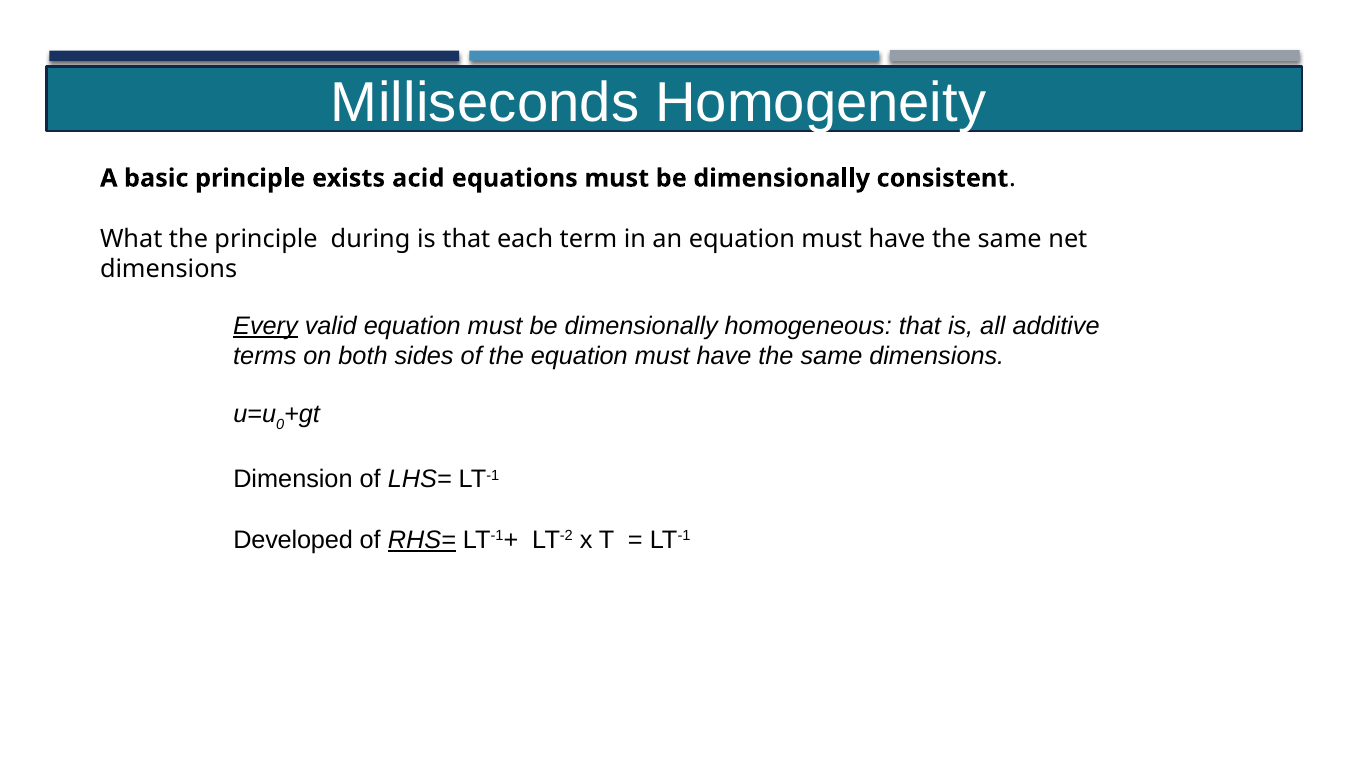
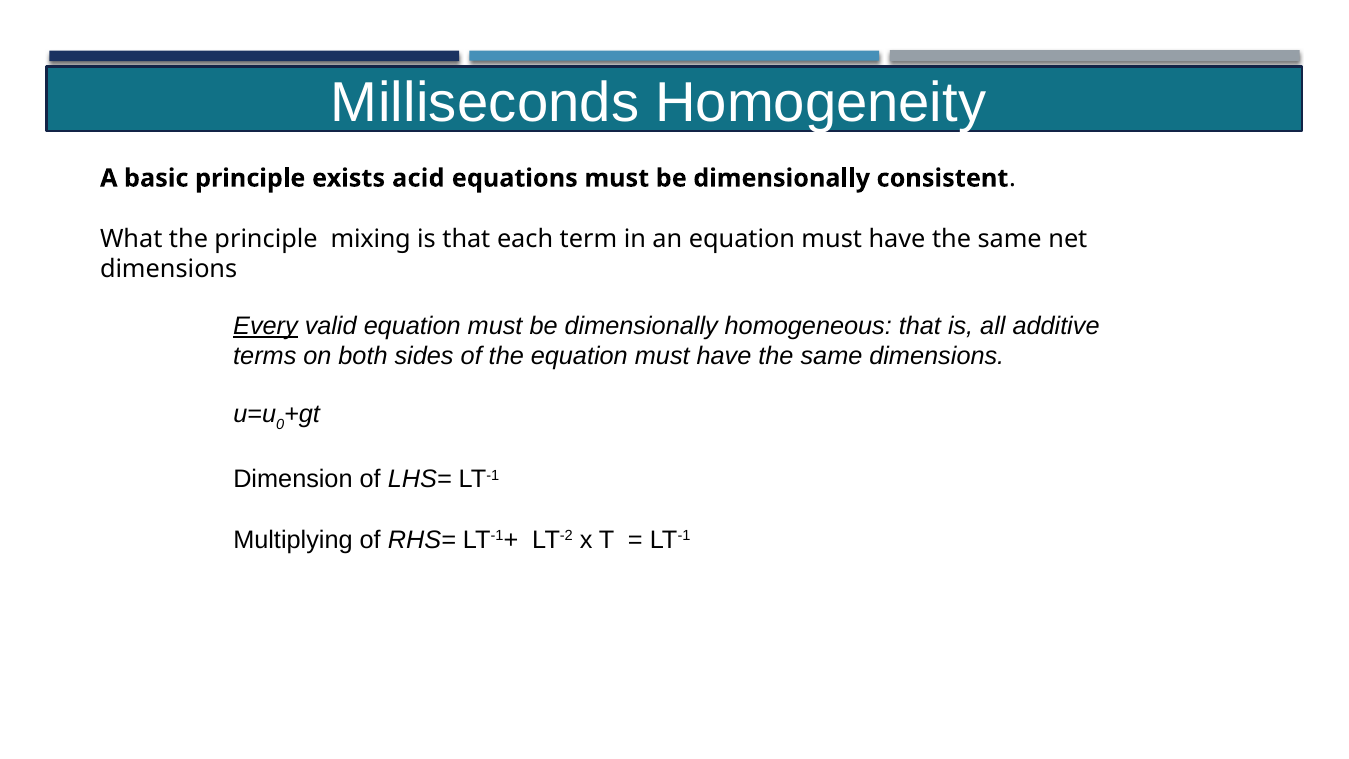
during: during -> mixing
Developed: Developed -> Multiplying
RHS= underline: present -> none
